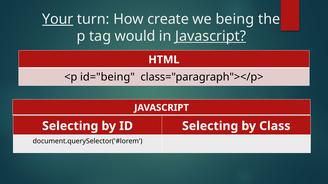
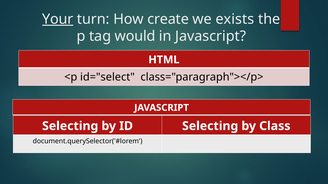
being: being -> exists
Javascript at (211, 36) underline: present -> none
id="being: id="being -> id="select
